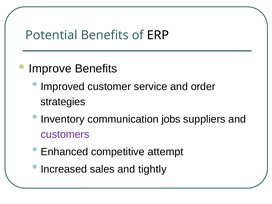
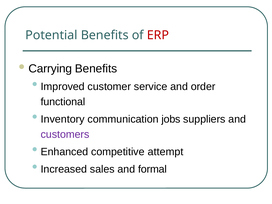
ERP colour: black -> red
Improve: Improve -> Carrying
strategies: strategies -> functional
tightly: tightly -> formal
